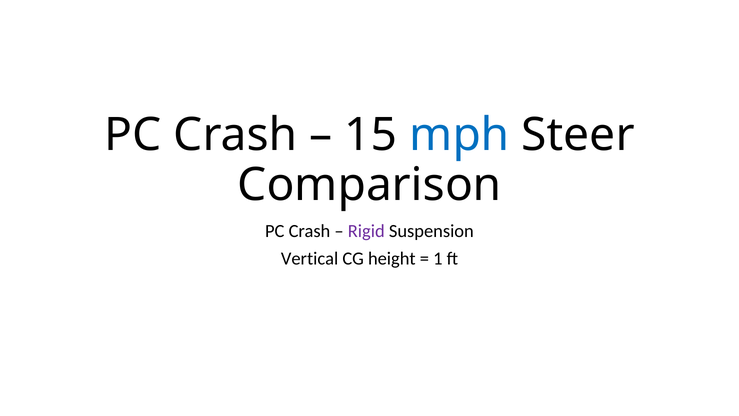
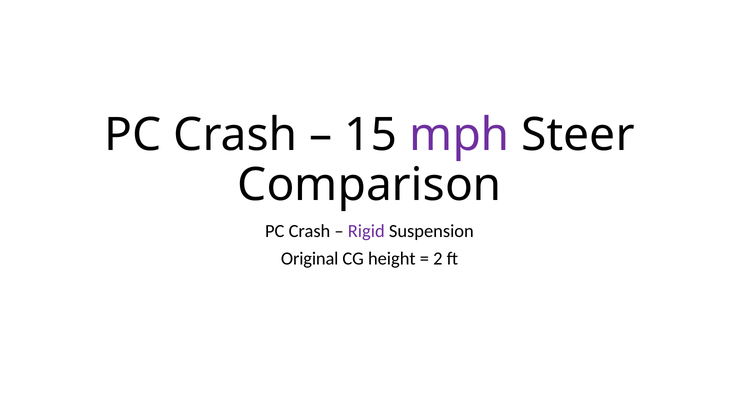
mph colour: blue -> purple
Vertical: Vertical -> Original
1: 1 -> 2
